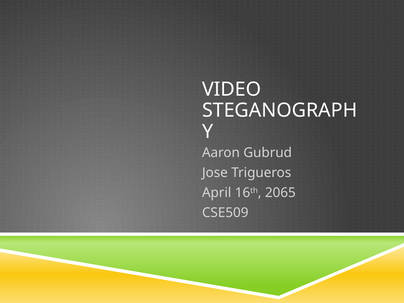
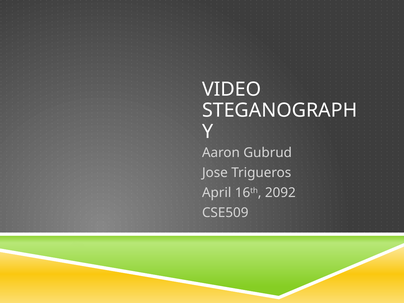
2065: 2065 -> 2092
